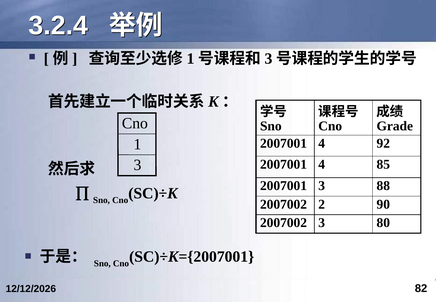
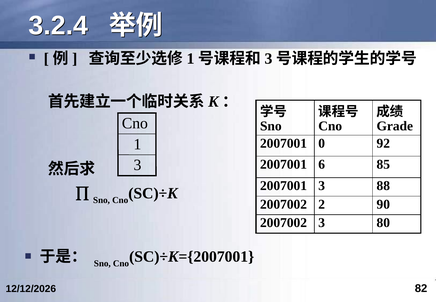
4 at (322, 143): 4 -> 0
4 at (322, 164): 4 -> 6
